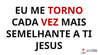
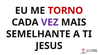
VEZ colour: red -> purple
